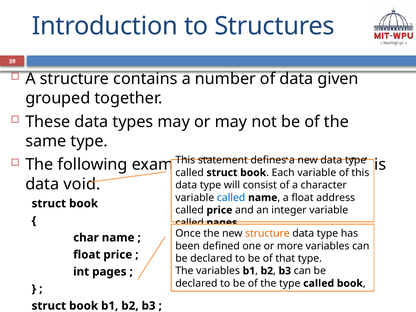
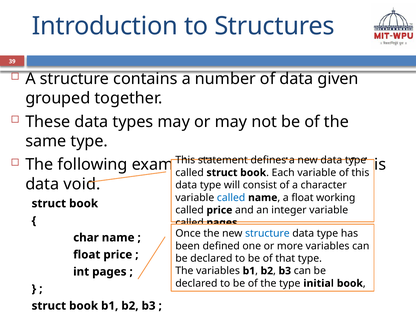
address: address -> working
structure at (267, 233) colour: orange -> blue
the type called: called -> initial
